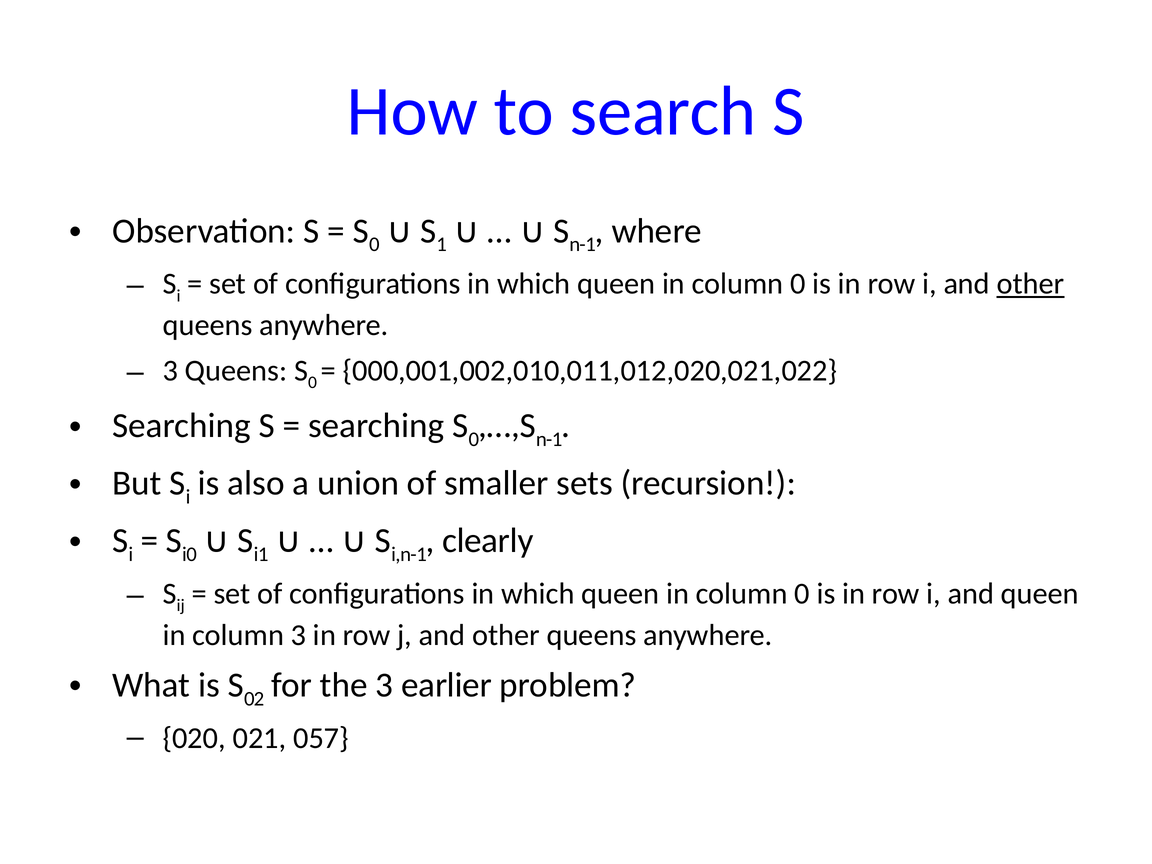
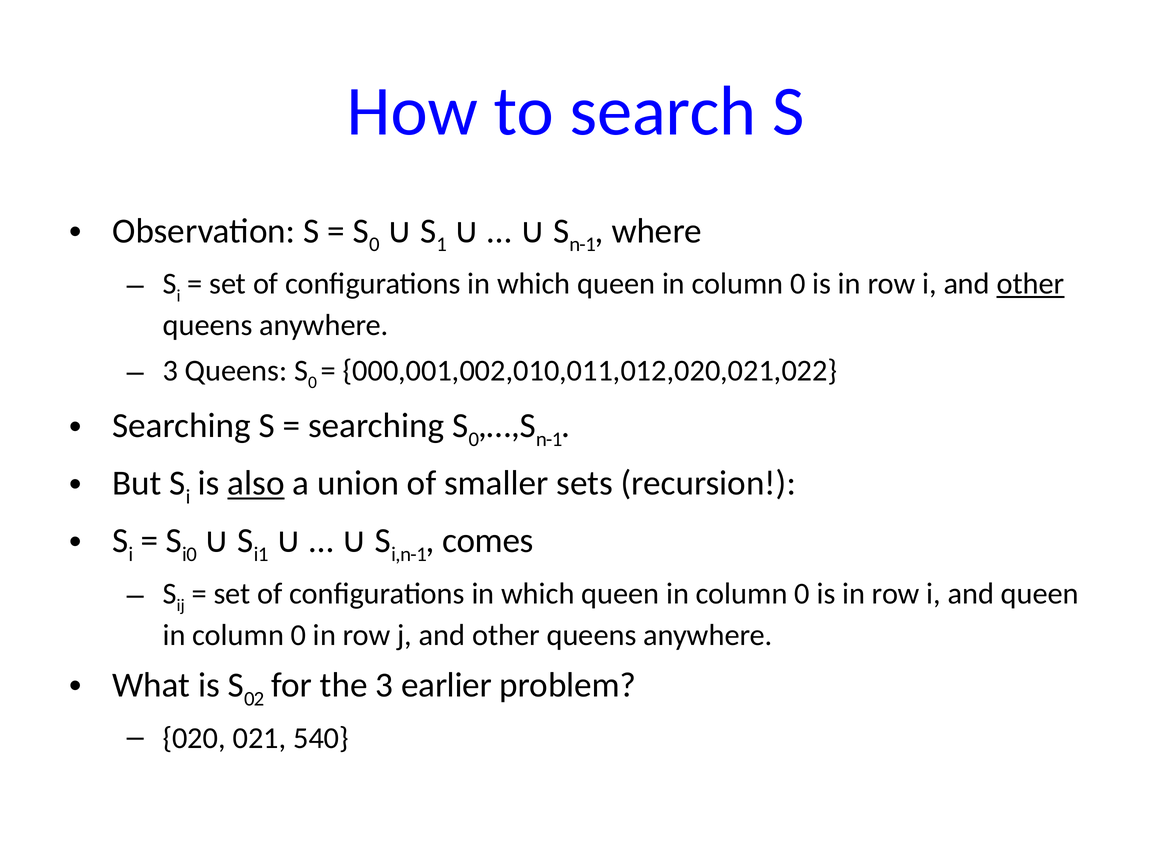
also underline: none -> present
clearly: clearly -> comes
3 at (299, 635): 3 -> 0
057: 057 -> 540
